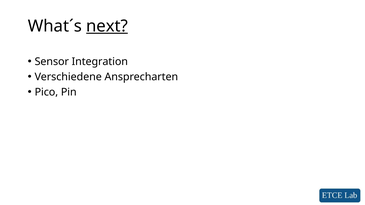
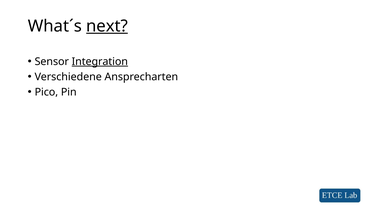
Integration underline: none -> present
